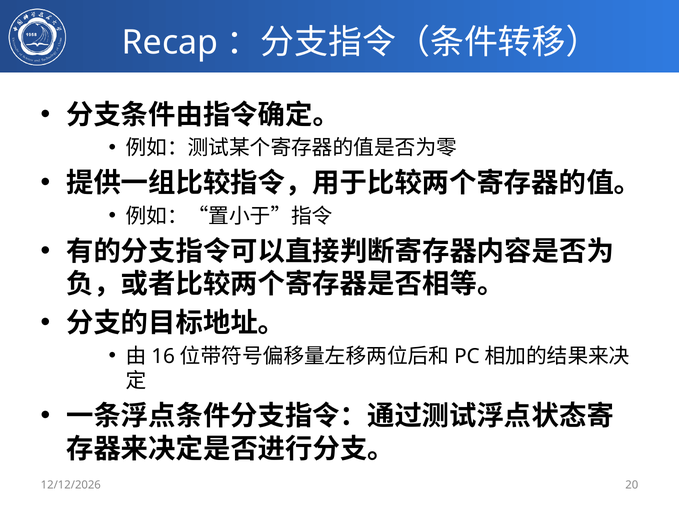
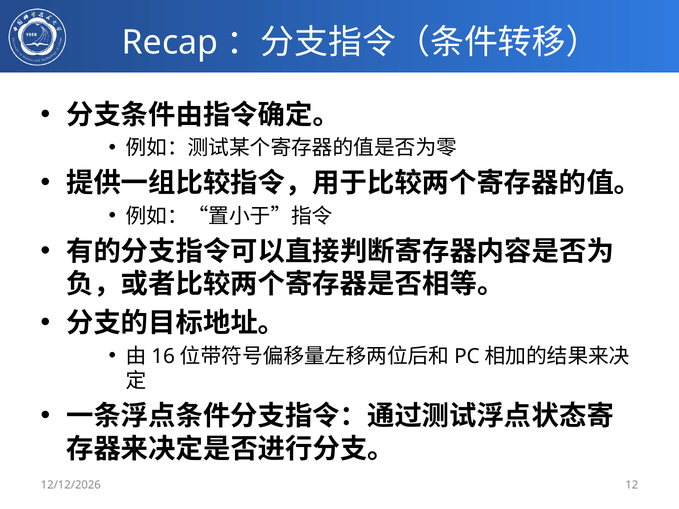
20: 20 -> 12
